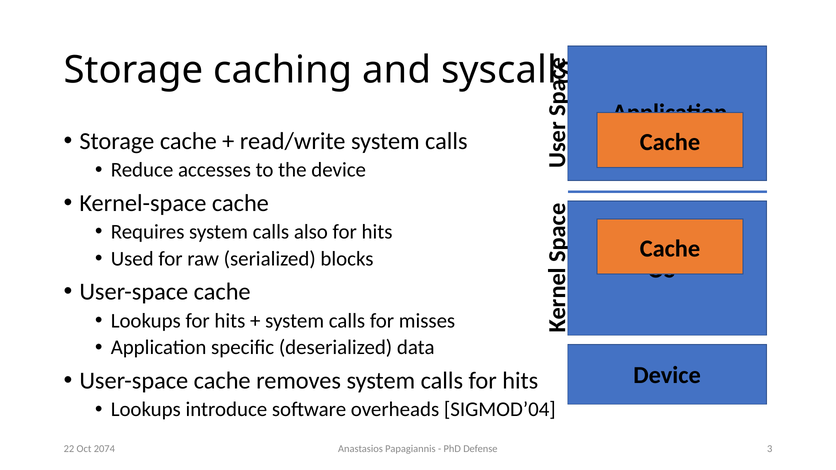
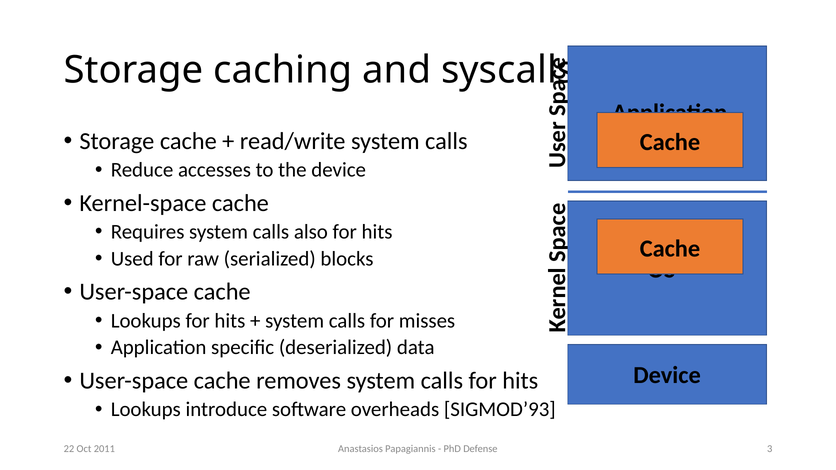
SIGMOD’04: SIGMOD’04 -> SIGMOD’93
2074: 2074 -> 2011
